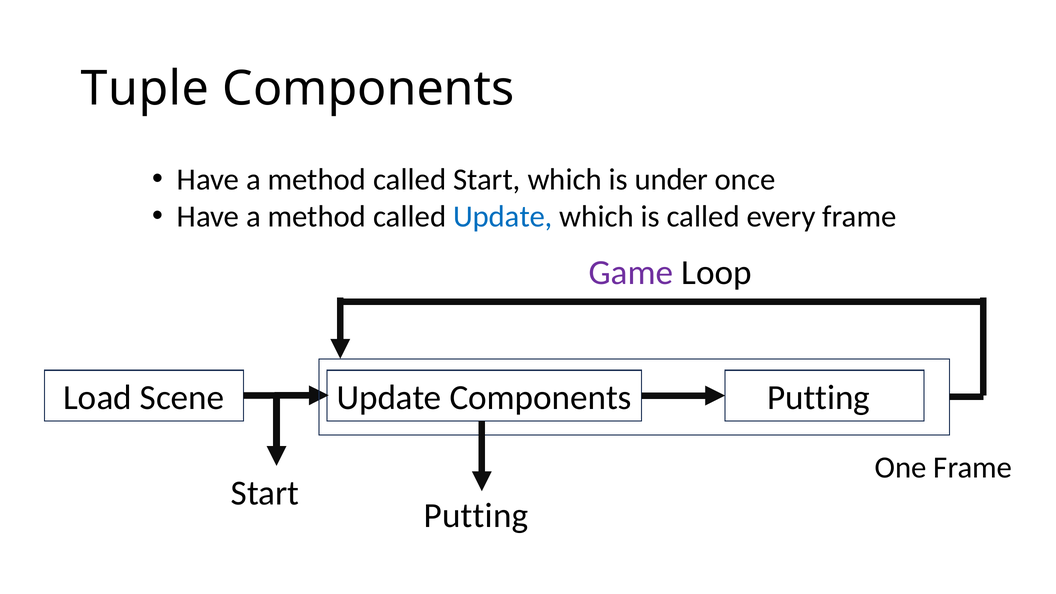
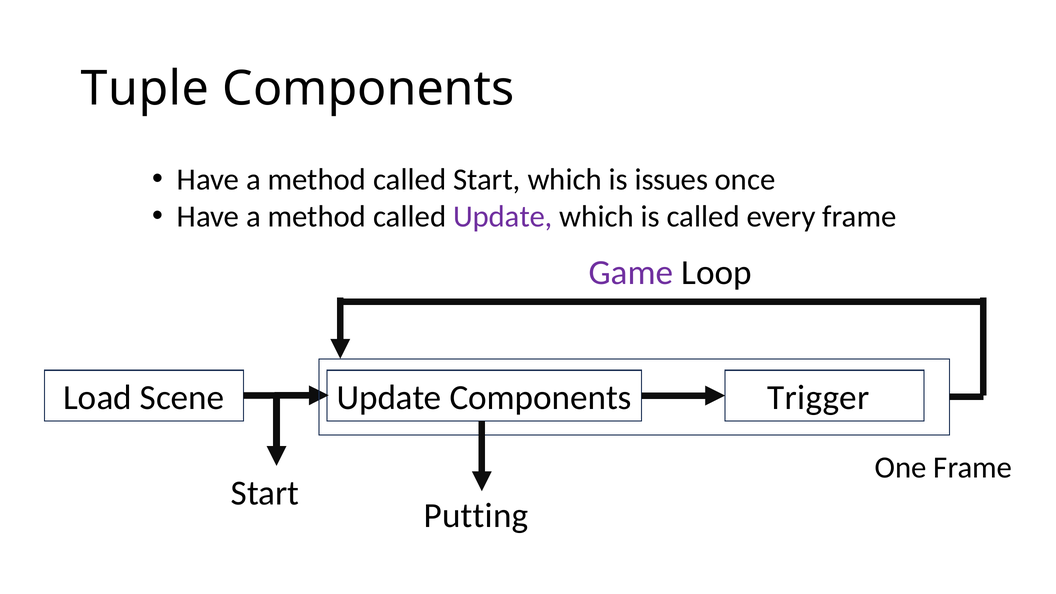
under: under -> issues
Update at (503, 217) colour: blue -> purple
Components Putting: Putting -> Trigger
